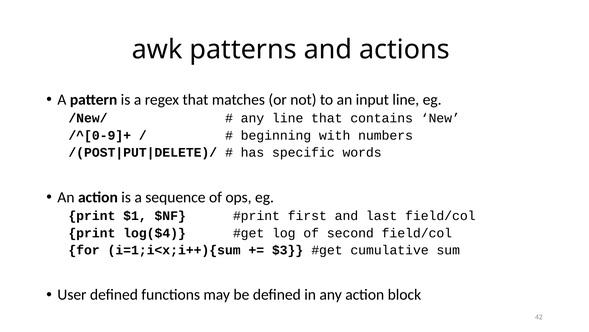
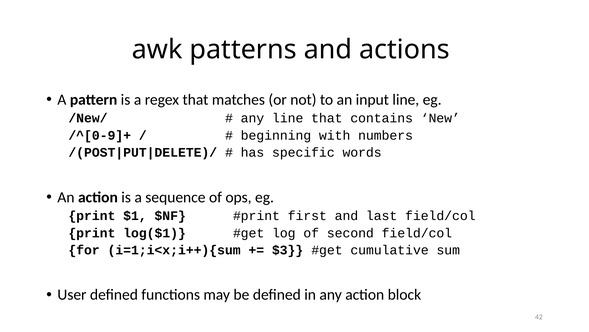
log($4: log($4 -> log($1
